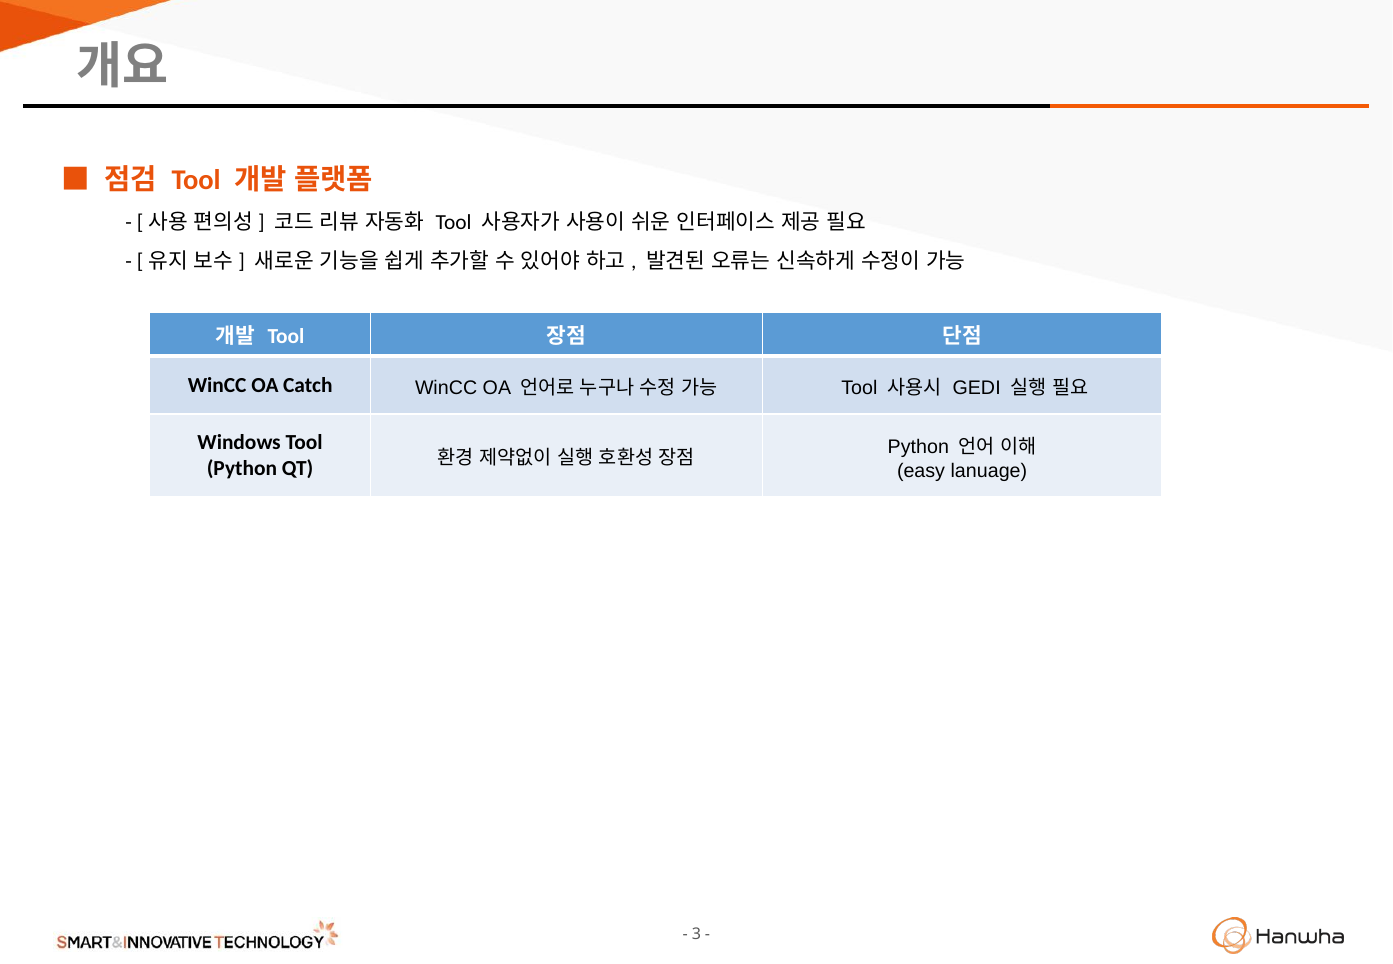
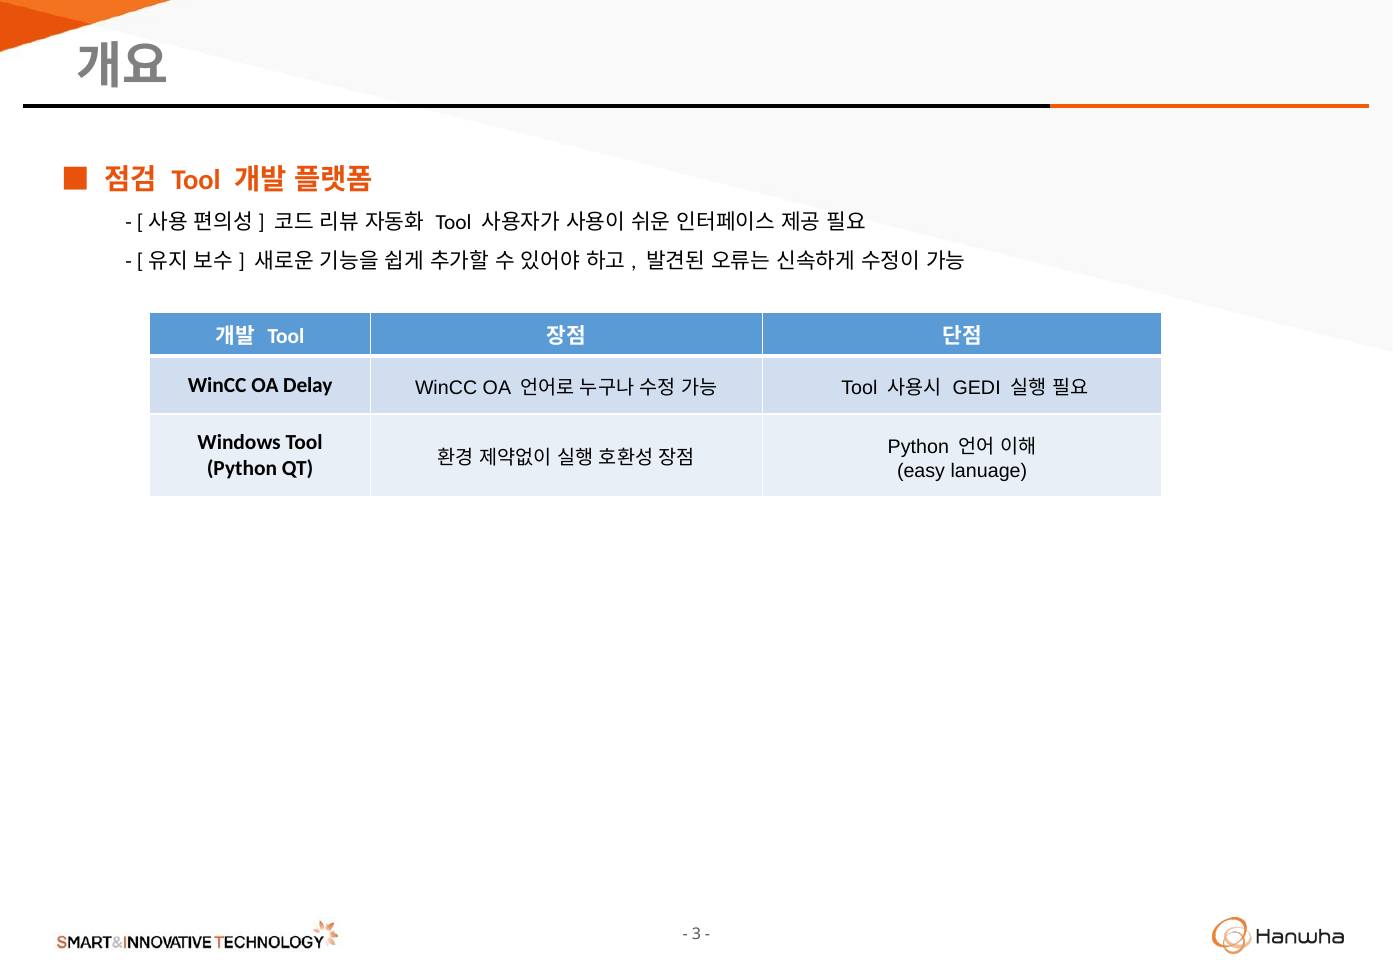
Catch: Catch -> Delay
